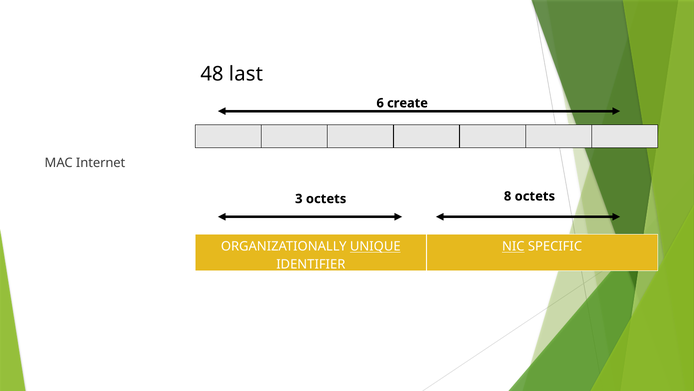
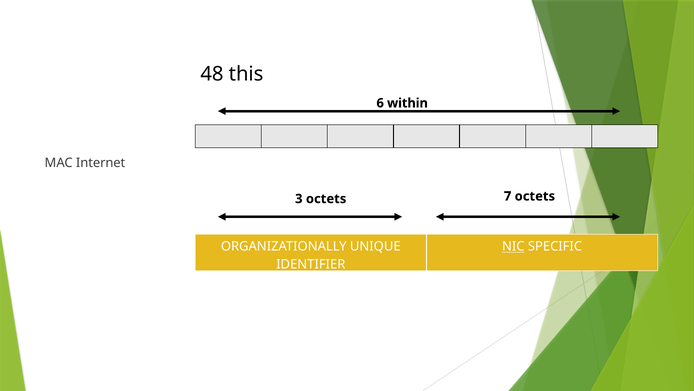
last: last -> this
create: create -> within
8: 8 -> 7
UNIQUE underline: present -> none
